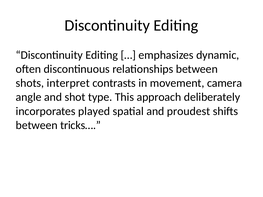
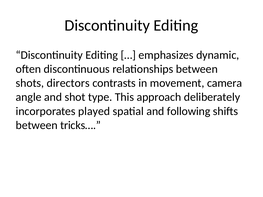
interpret: interpret -> directors
proudest: proudest -> following
